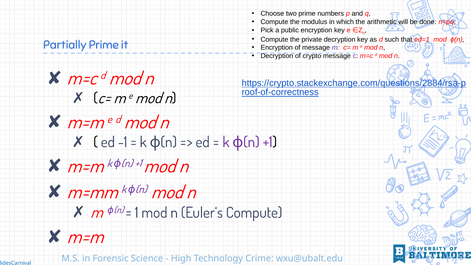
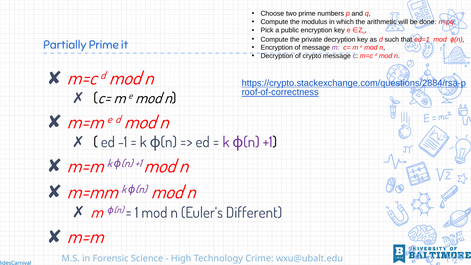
Euler‘s Compute: Compute -> Different
